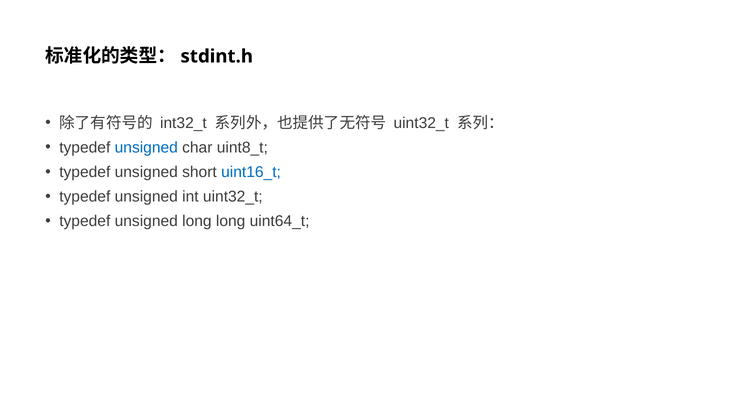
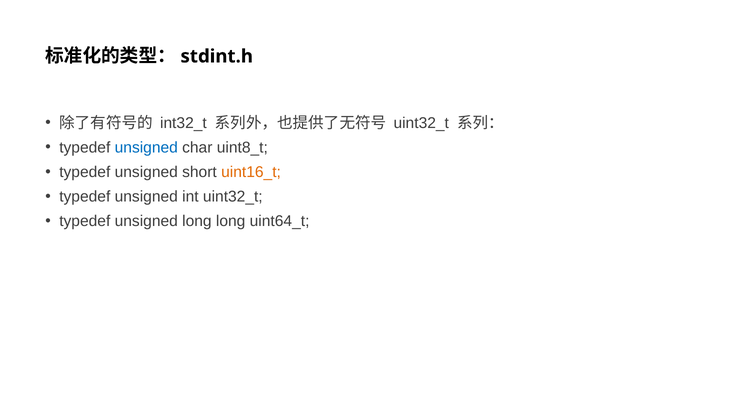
uint16_t colour: blue -> orange
